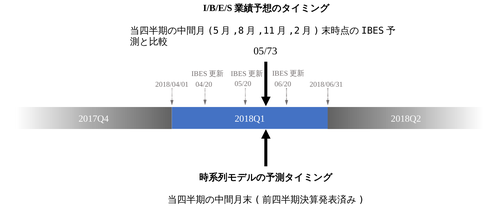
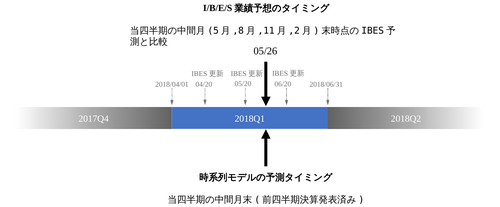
05/73: 05/73 -> 05/26
